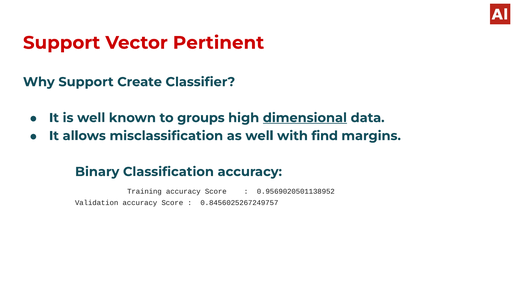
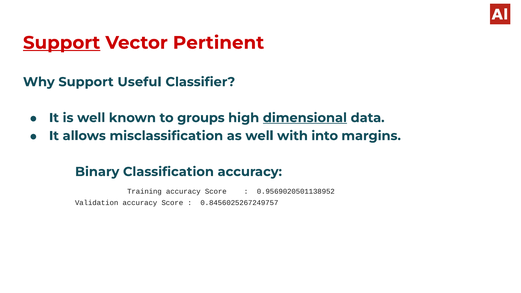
Support at (62, 43) underline: none -> present
Create: Create -> Useful
find: find -> into
